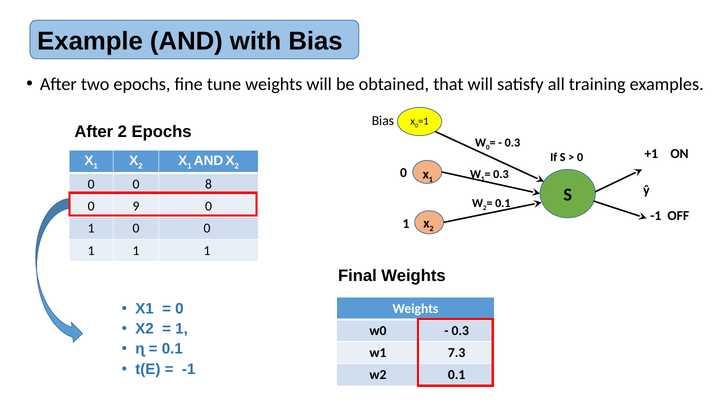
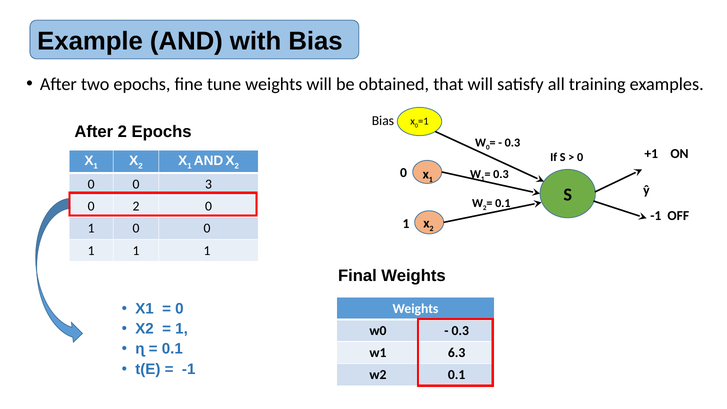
8: 8 -> 3
0 9: 9 -> 2
7.3: 7.3 -> 6.3
